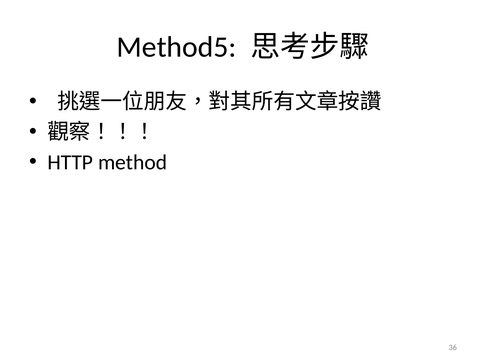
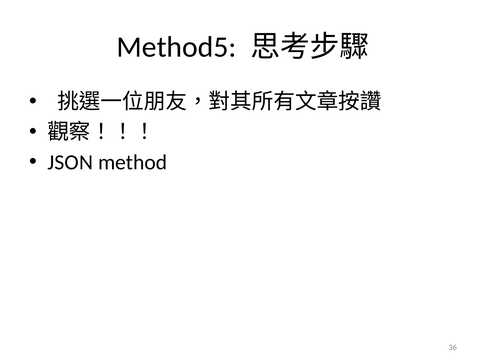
HTTP: HTTP -> JSON
